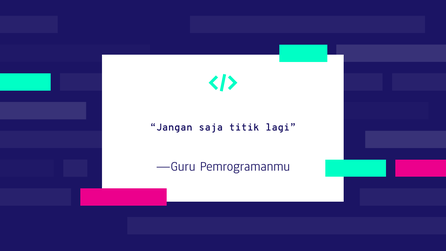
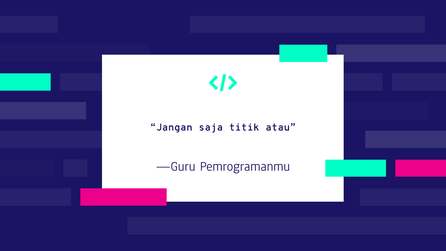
lagi: lagi -> atau
